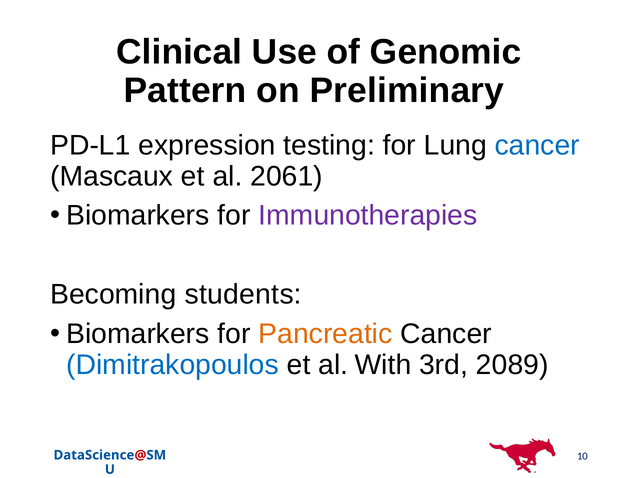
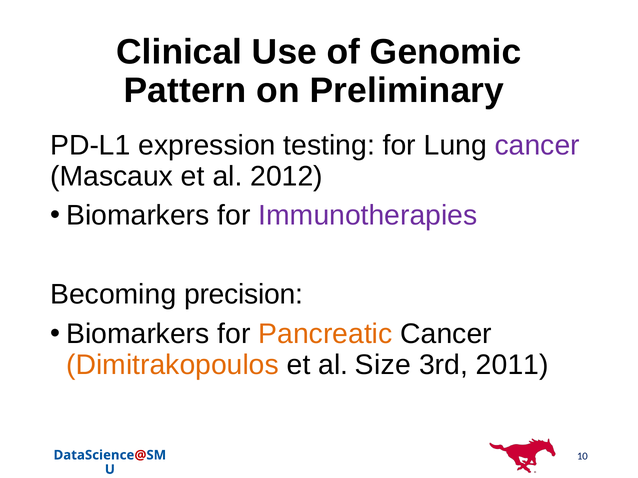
cancer at (537, 146) colour: blue -> purple
2061: 2061 -> 2012
students: students -> precision
Dimitrakopoulos colour: blue -> orange
With: With -> Size
2089: 2089 -> 2011
